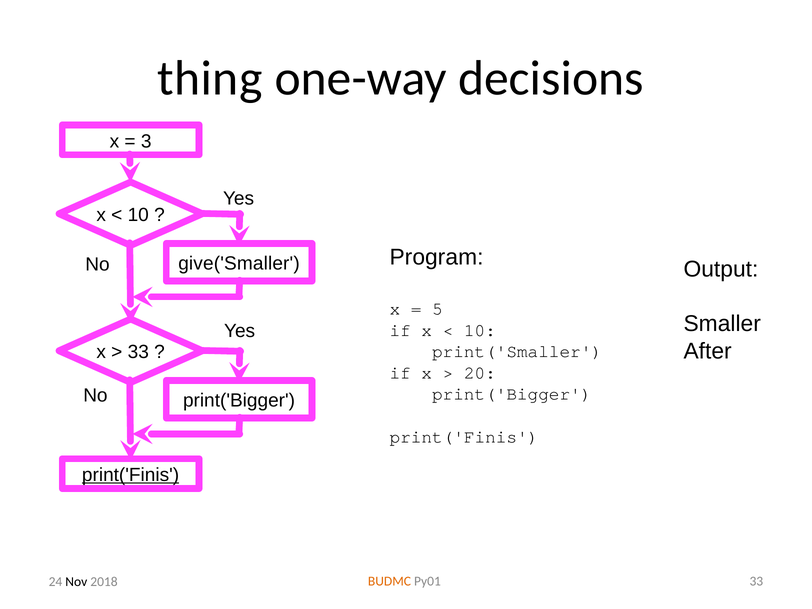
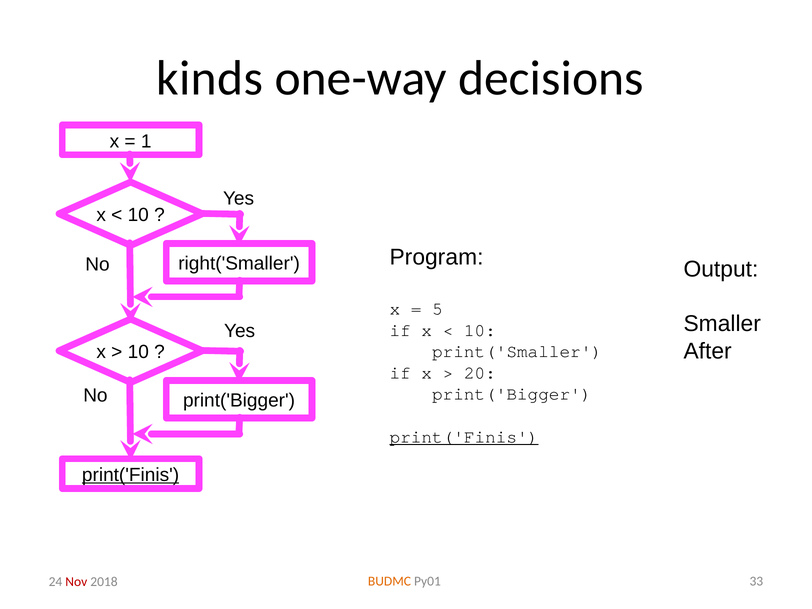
thing: thing -> kinds
3: 3 -> 1
give('Smaller: give('Smaller -> right('Smaller
33 at (138, 352): 33 -> 10
print('Finis at (464, 437) underline: none -> present
Nov colour: black -> red
